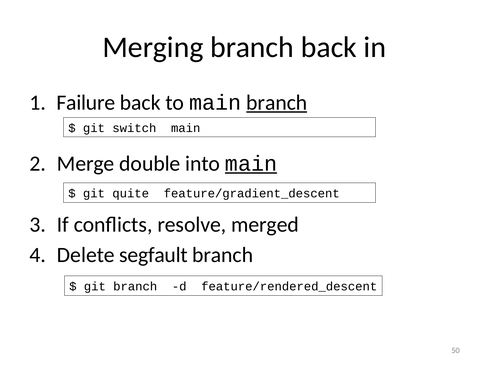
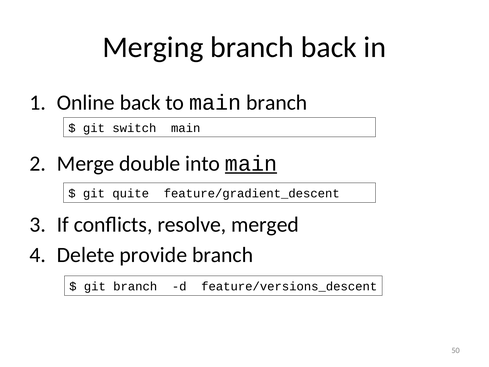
Failure: Failure -> Online
branch at (277, 103) underline: present -> none
segfault: segfault -> provide
feature/rendered_descent: feature/rendered_descent -> feature/versions_descent
